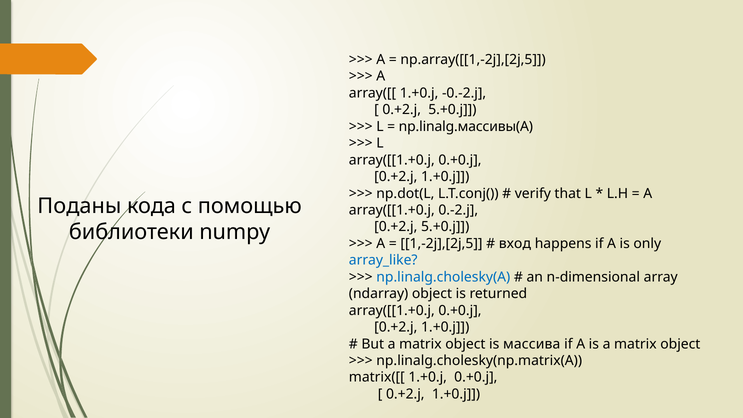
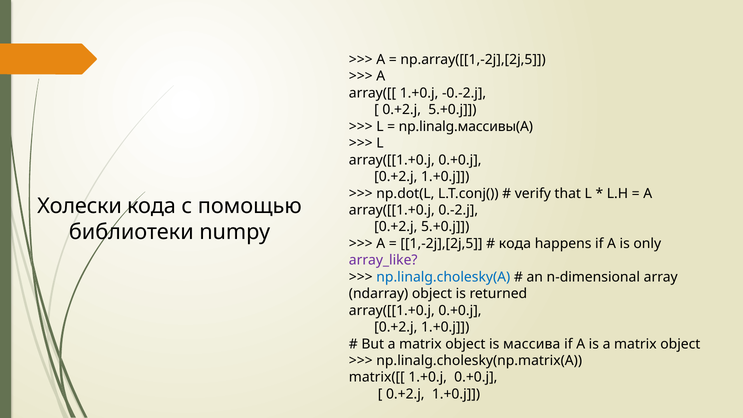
Поданы: Поданы -> Холески
вход at (515, 244): вход -> кода
array_like colour: blue -> purple
